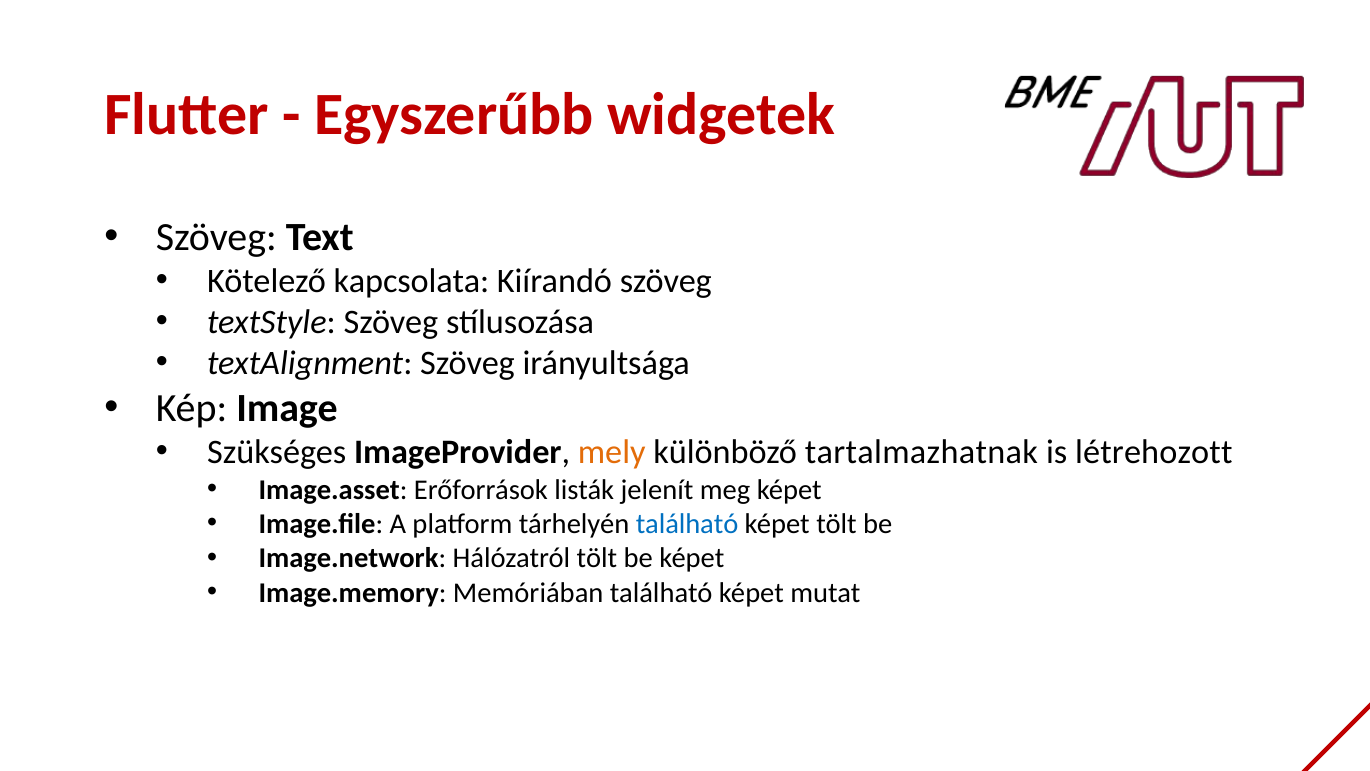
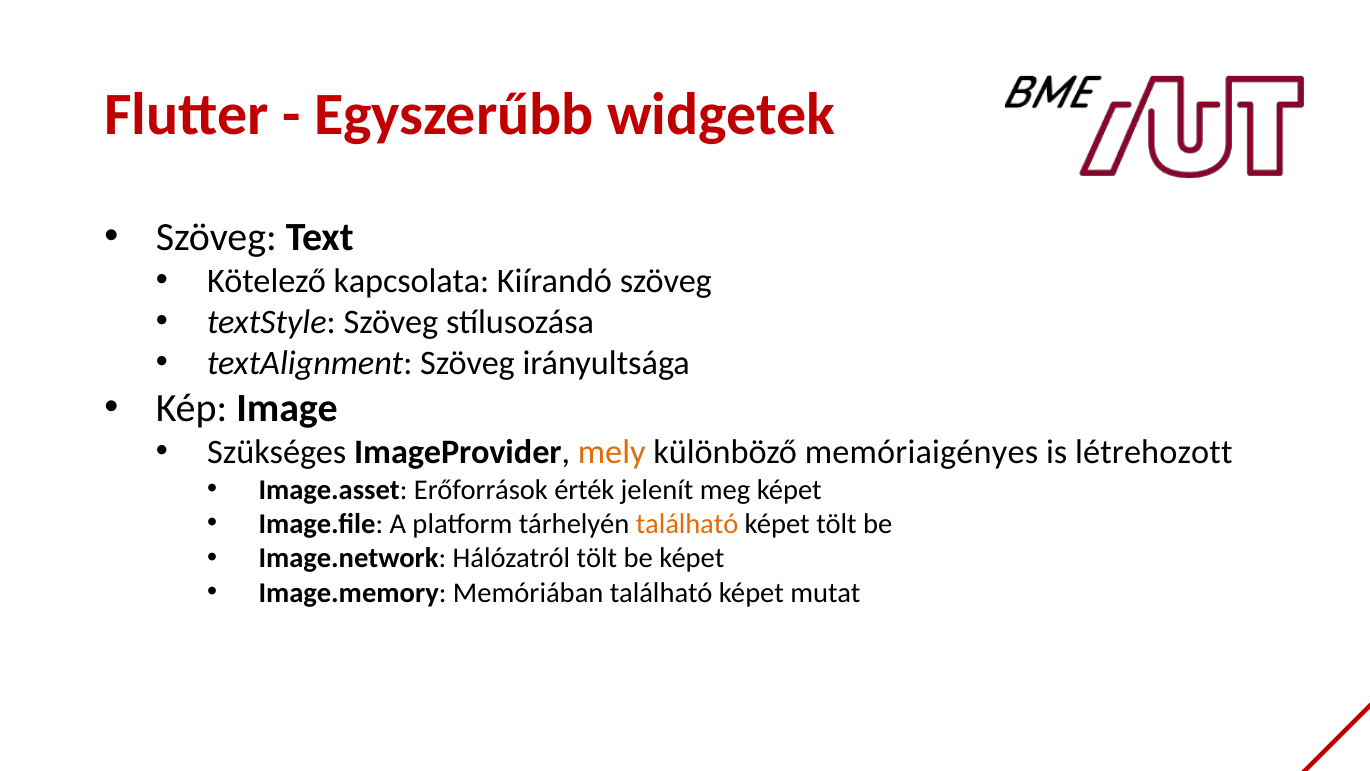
tartalmazhatnak: tartalmazhatnak -> memóriaigényes
listák: listák -> érték
található at (687, 524) colour: blue -> orange
